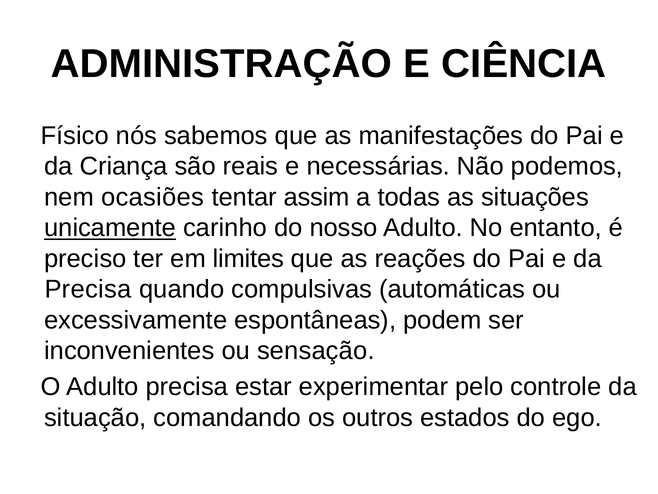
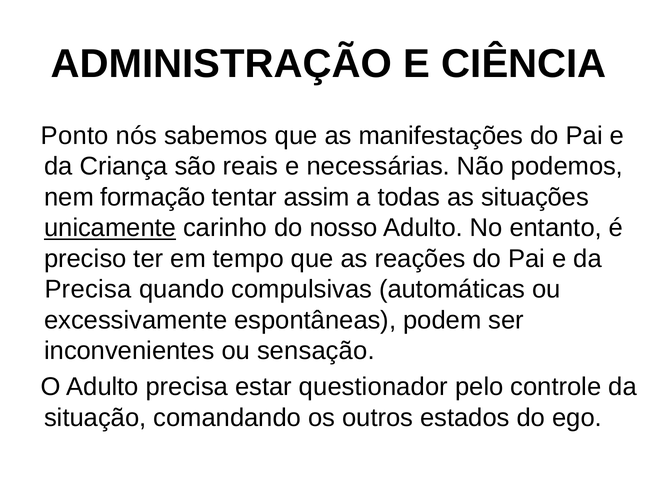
Físico: Físico -> Ponto
ocasiões: ocasiões -> formação
limites: limites -> tempo
experimentar: experimentar -> questionador
